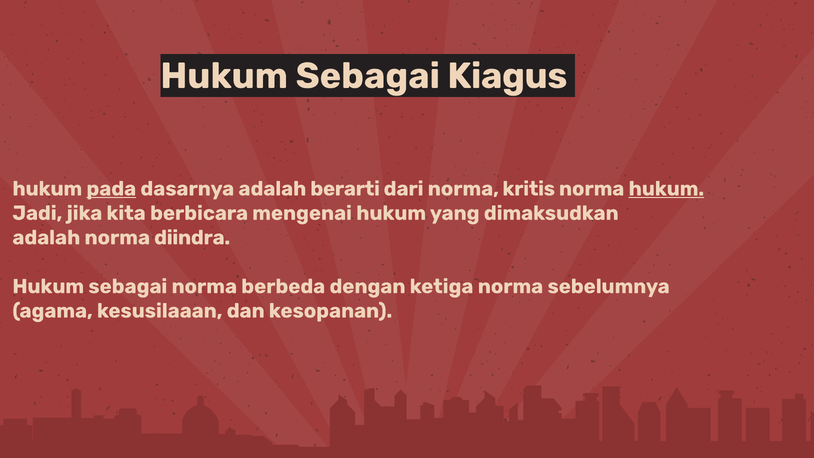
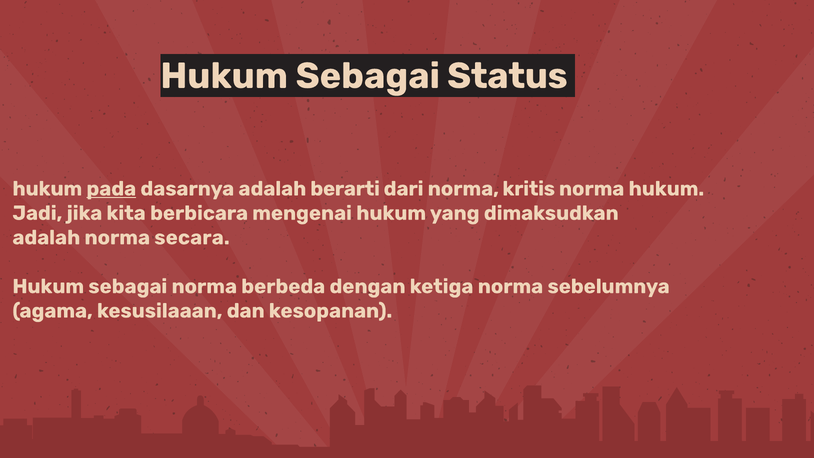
Kiagus: Kiagus -> Status
hukum at (666, 189) underline: present -> none
diindra: diindra -> secara
